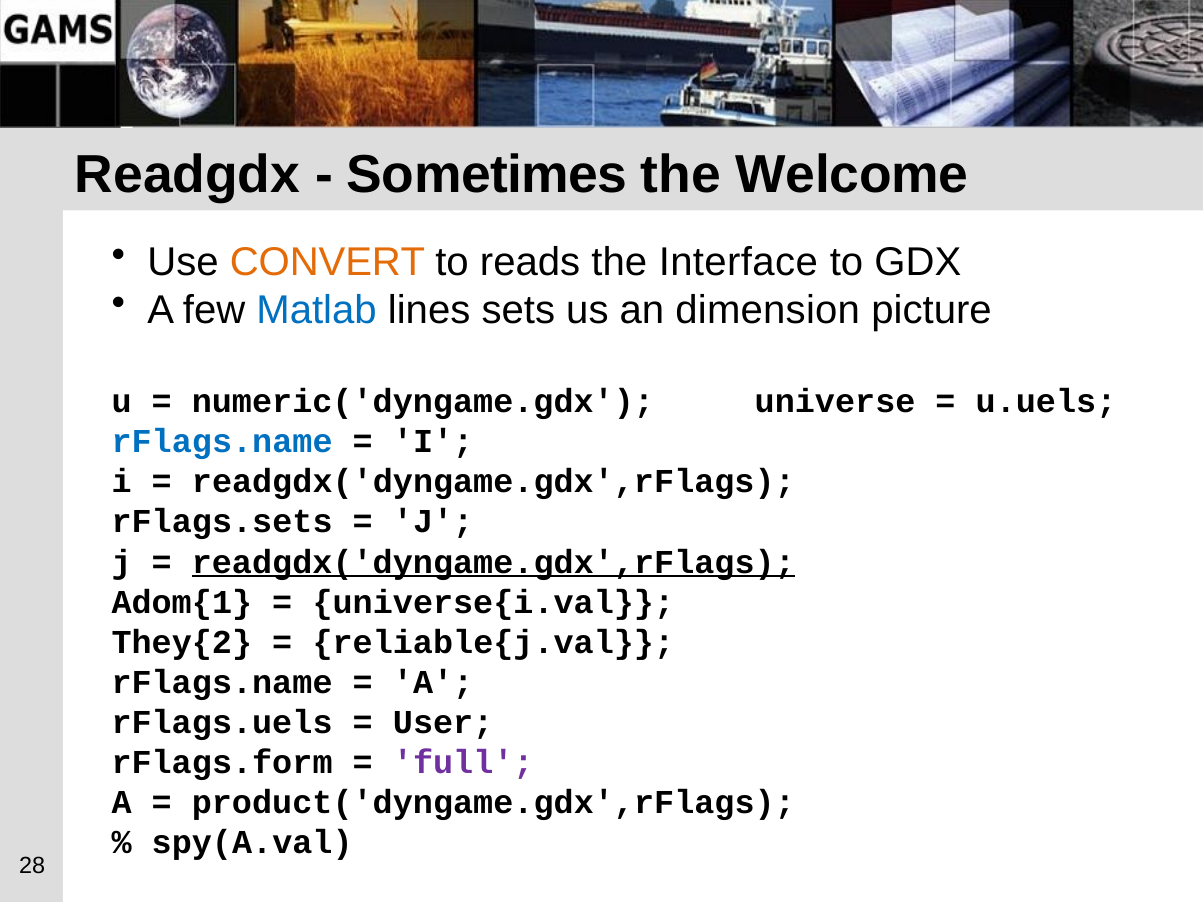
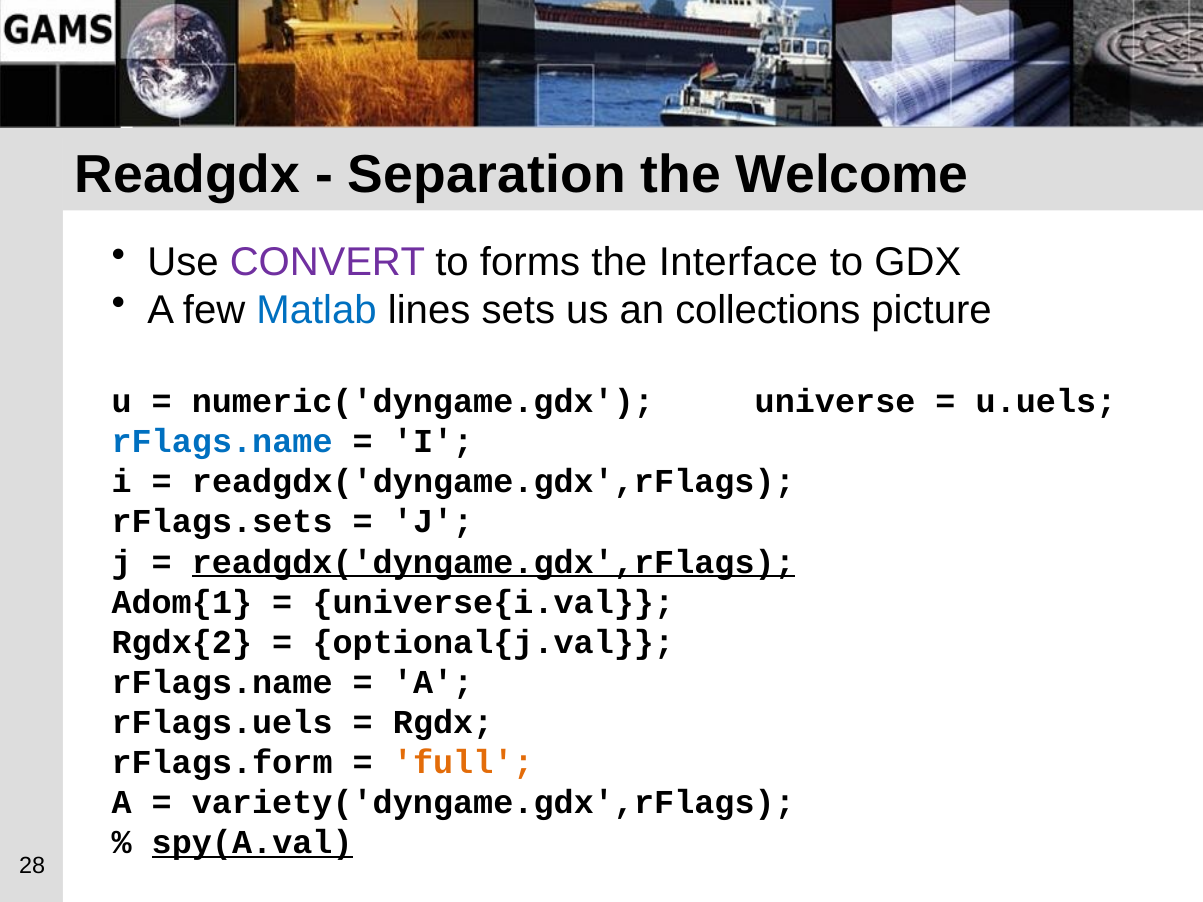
Sometimes: Sometimes -> Separation
CONVERT colour: orange -> purple
reads: reads -> forms
dimension: dimension -> collections
They{2: They{2 -> Rgdx{2
reliable{j.val: reliable{j.val -> optional{j.val
User: User -> Rgdx
full colour: purple -> orange
product('dyngame.gdx',rFlags: product('dyngame.gdx',rFlags -> variety('dyngame.gdx',rFlags
spy(A.val underline: none -> present
